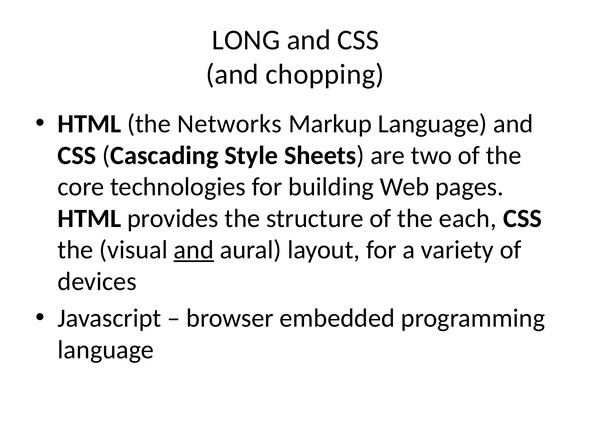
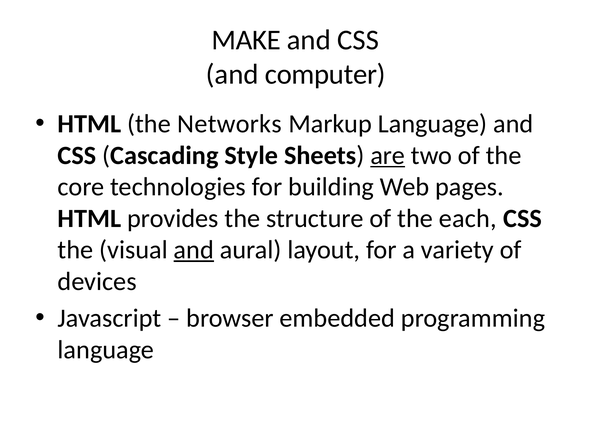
LONG: LONG -> MAKE
chopping: chopping -> computer
are underline: none -> present
